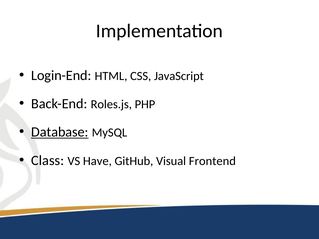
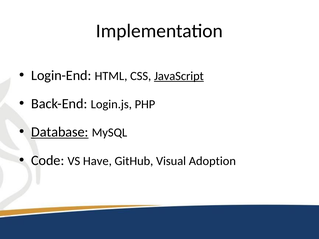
JavaScript underline: none -> present
Roles.js: Roles.js -> Login.js
Class: Class -> Code
Frontend: Frontend -> Adoption
